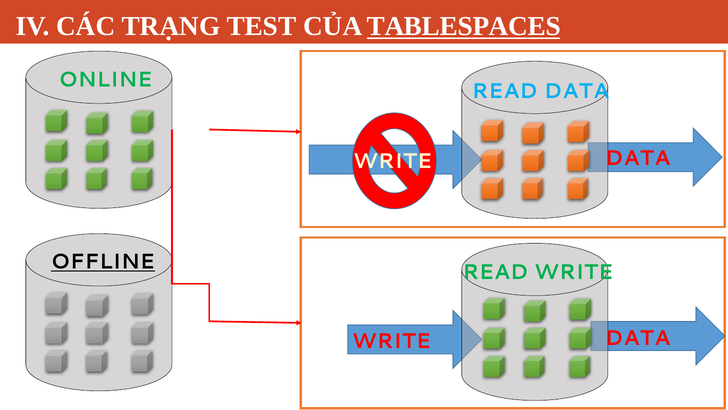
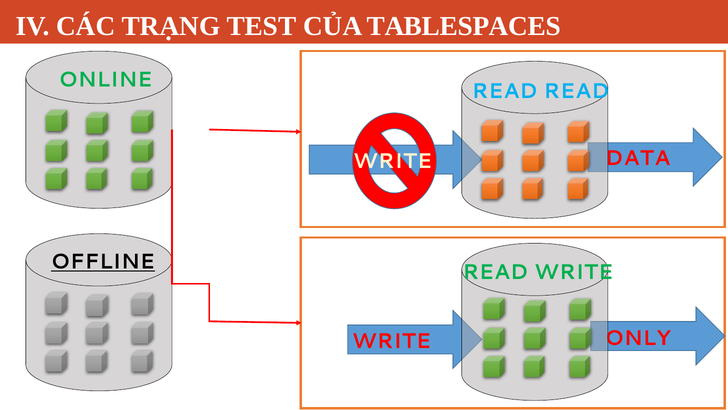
TABLESPACES underline: present -> none
DATA at (576, 91): DATA -> READ
DATA at (638, 338): DATA -> ONLY
